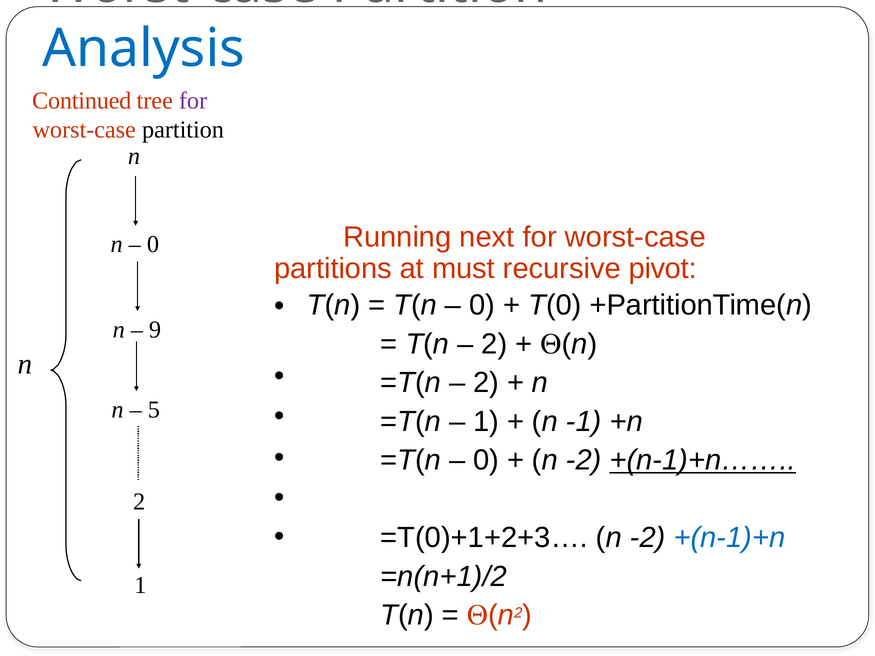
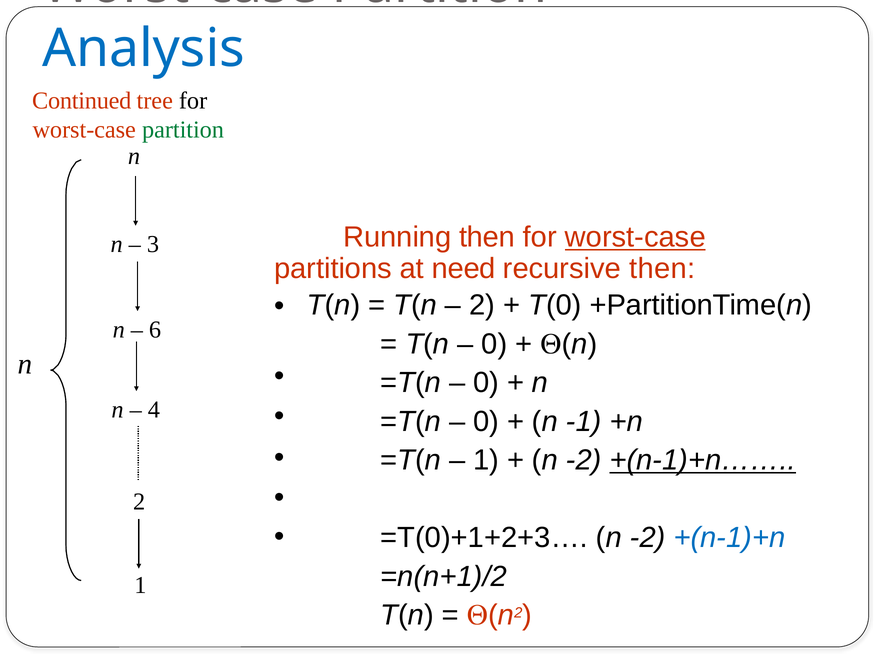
for at (193, 101) colour: purple -> black
partition at (183, 130) colour: black -> green
Running next: next -> then
worst-case at (635, 237) underline: none -> present
0 at (153, 244): 0 -> 3
must: must -> need
recursive pivot: pivot -> then
0 at (482, 305): 0 -> 2
9: 9 -> 6
2 at (494, 344): 2 -> 0
2 at (486, 383): 2 -> 0
5: 5 -> 4
1 at (486, 422): 1 -> 0
0 at (486, 460): 0 -> 1
